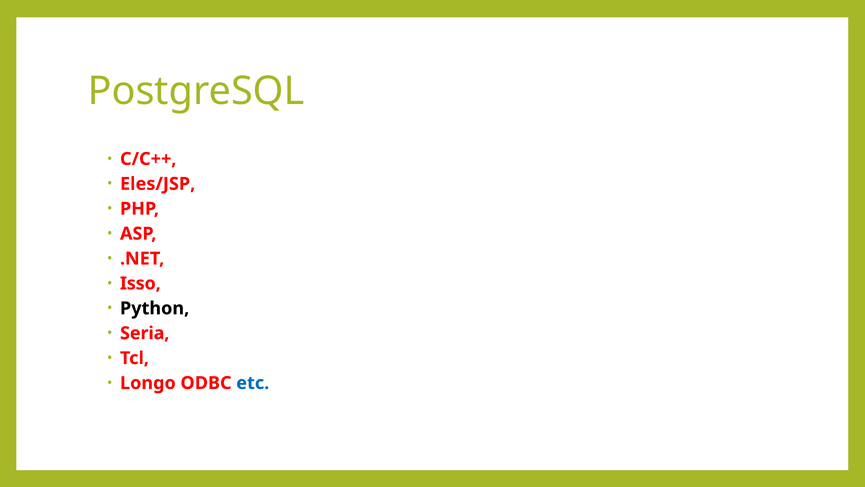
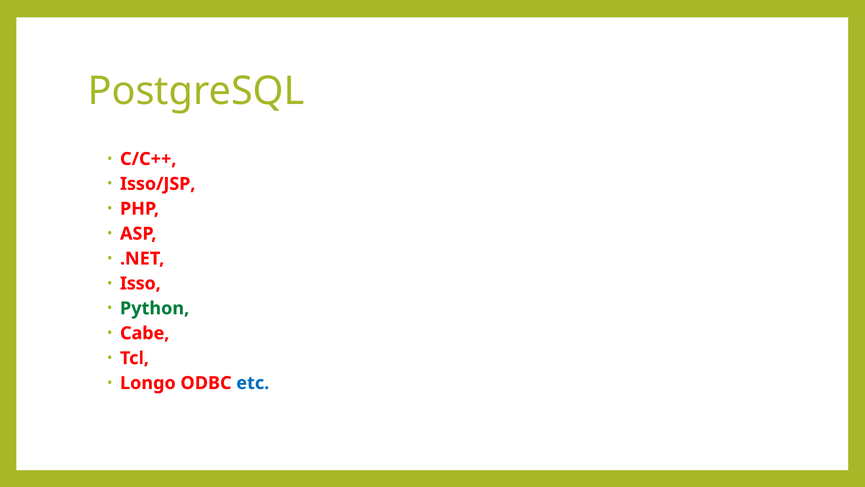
Eles/JSP: Eles/JSP -> Isso/JSP
Python colour: black -> green
Seria: Seria -> Cabe
